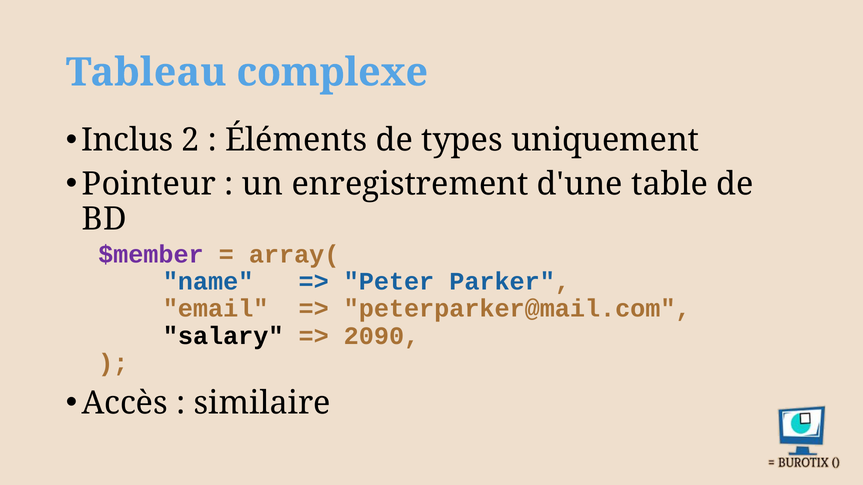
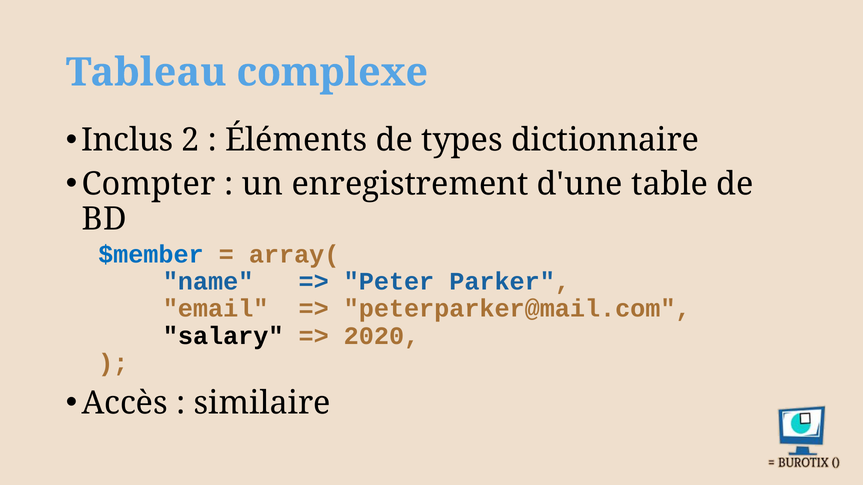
uniquement: uniquement -> dictionnaire
Pointeur: Pointeur -> Compter
$member colour: purple -> blue
2090: 2090 -> 2020
